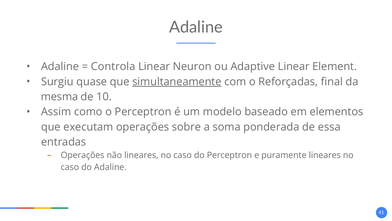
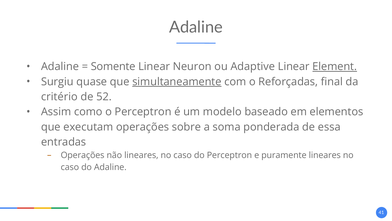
Controla: Controla -> Somente
Element underline: none -> present
mesma: mesma -> critério
10: 10 -> 52
